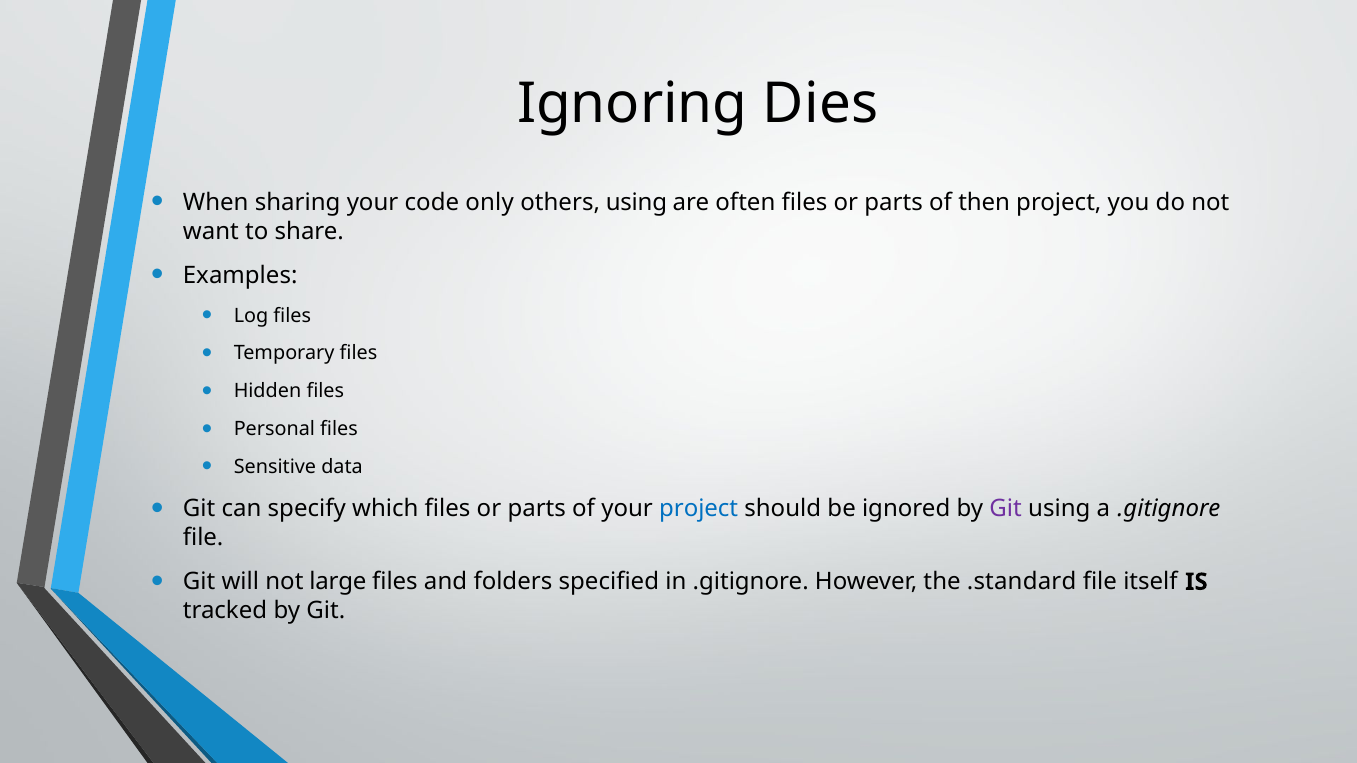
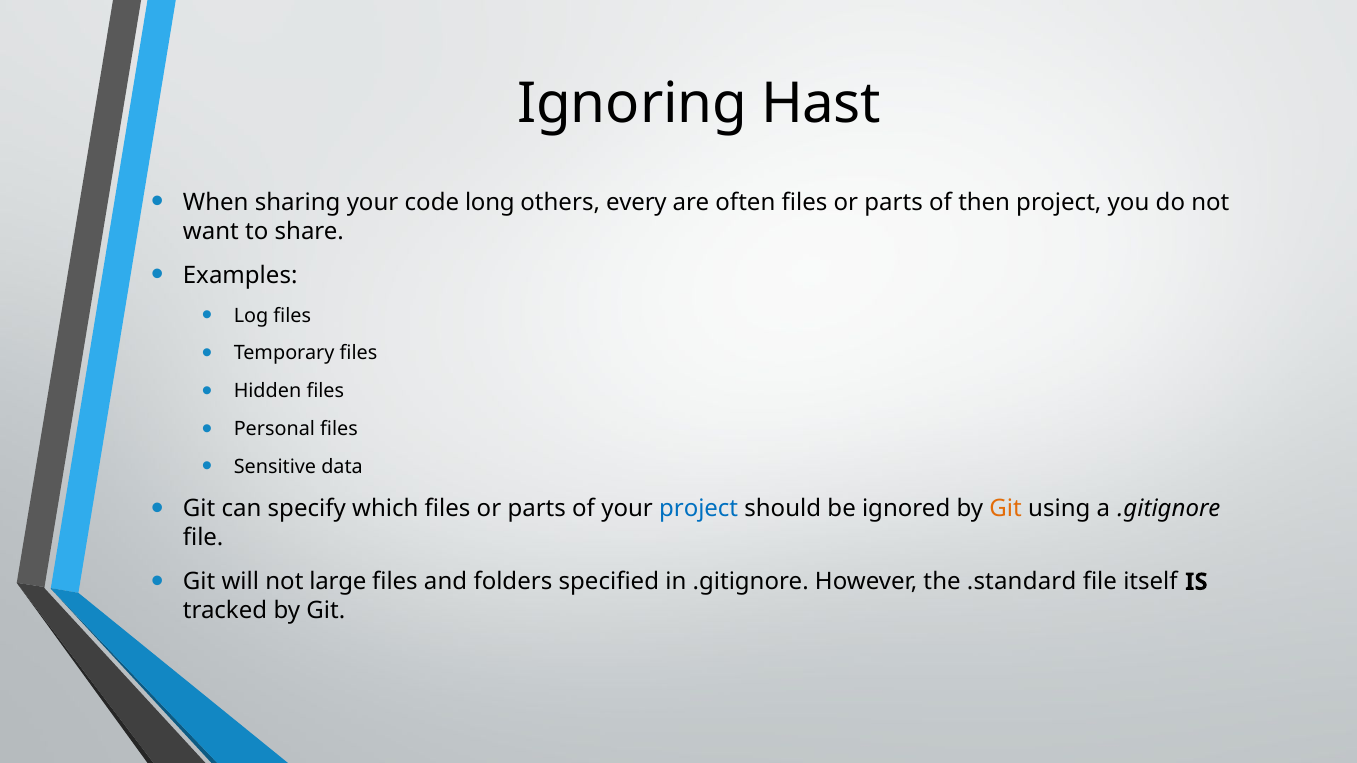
Dies: Dies -> Hast
only: only -> long
others using: using -> every
Git at (1006, 509) colour: purple -> orange
